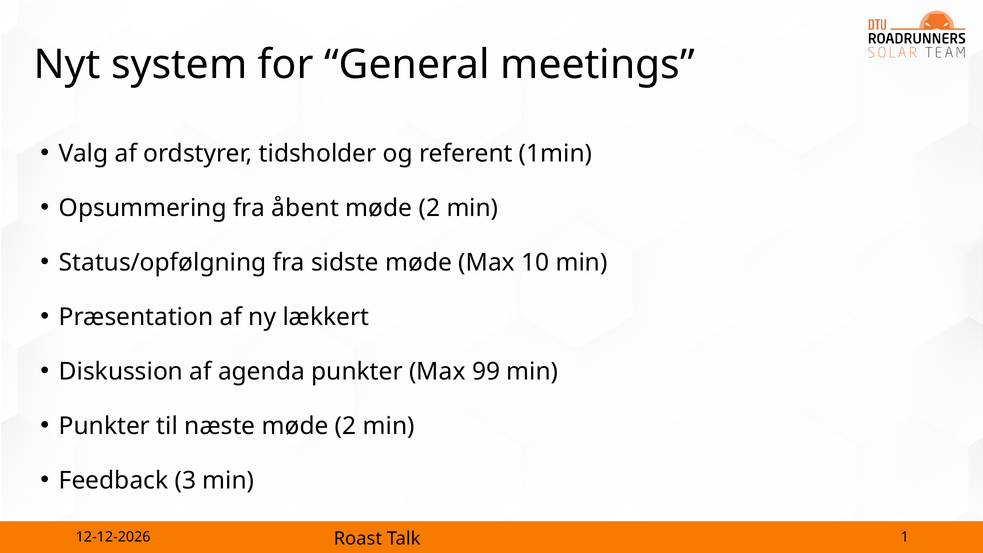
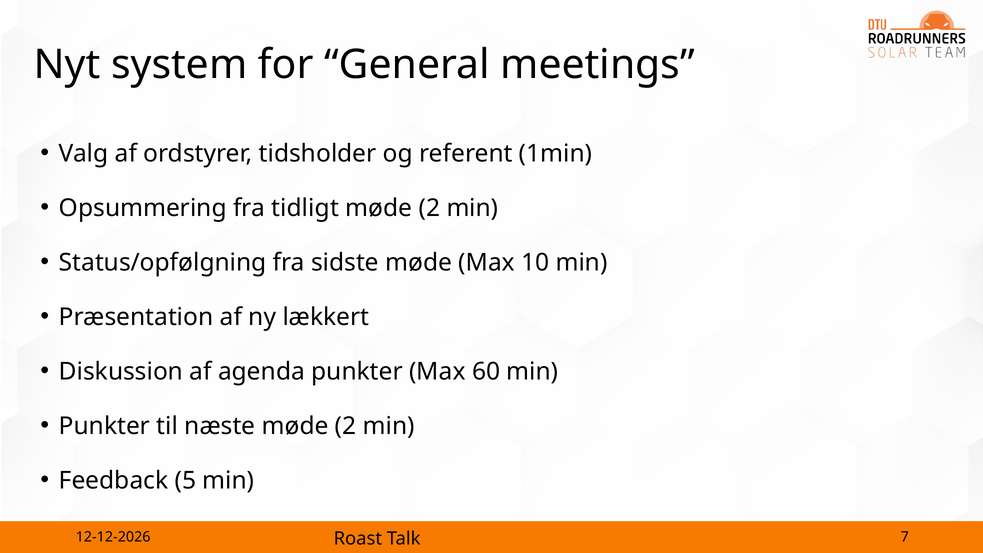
åbent: åbent -> tidligt
99: 99 -> 60
3: 3 -> 5
1: 1 -> 7
